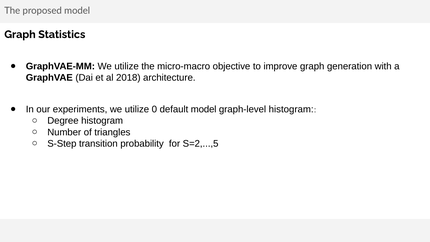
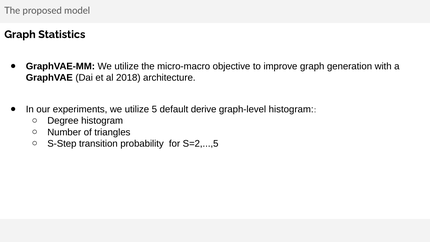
0: 0 -> 5
default model: model -> derive
